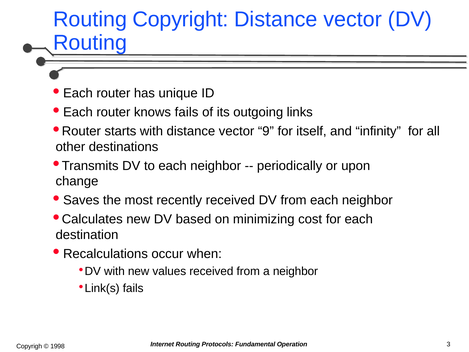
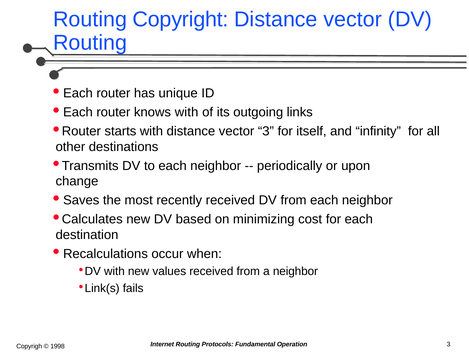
knows fails: fails -> with
vector 9: 9 -> 3
